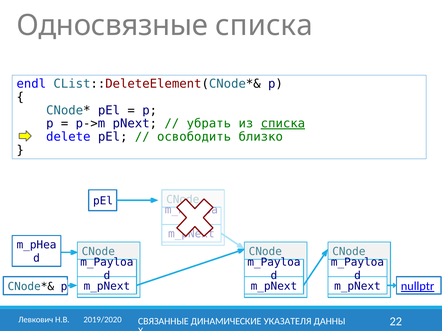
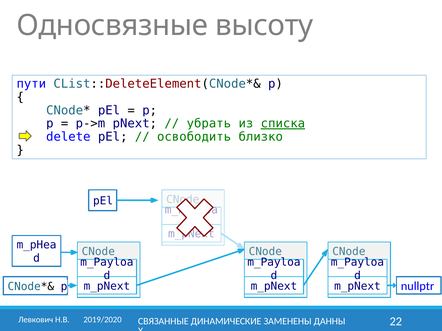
Односвязные списка: списка -> высоту
endl: endl -> пути
nullptr underline: present -> none
УКАЗАТЕЛЯ: УКАЗАТЕЛЯ -> ЗАМЕНЕНЫ
